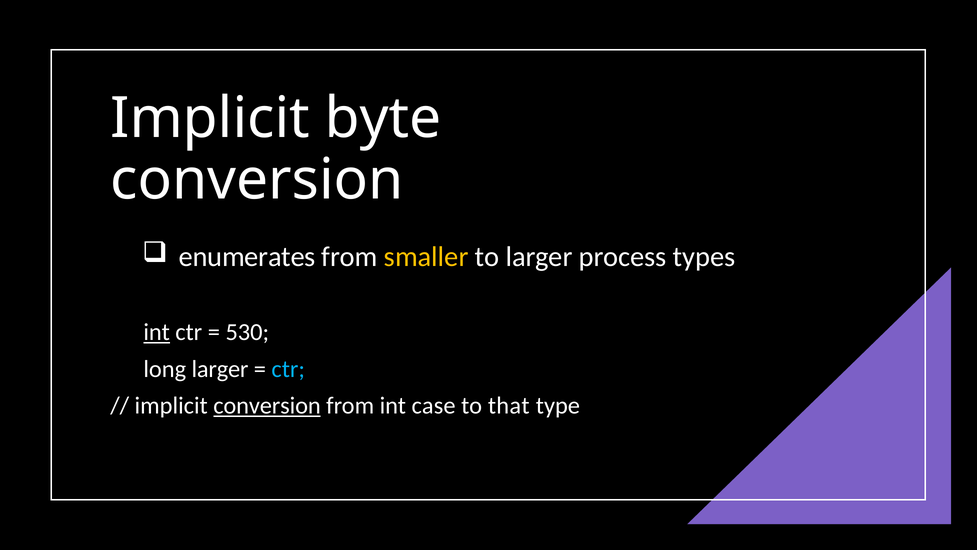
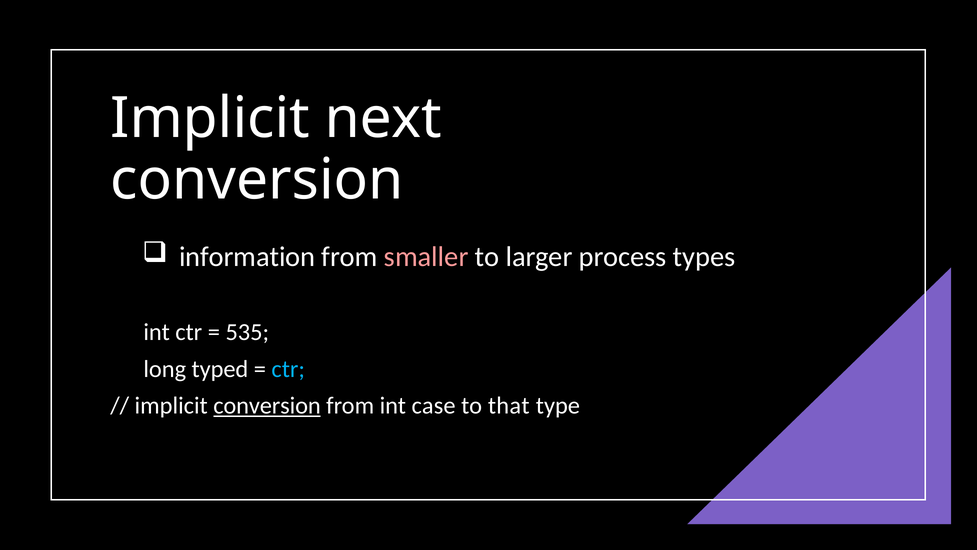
byte: byte -> next
enumerates: enumerates -> information
smaller colour: yellow -> pink
int at (157, 332) underline: present -> none
530: 530 -> 535
long larger: larger -> typed
